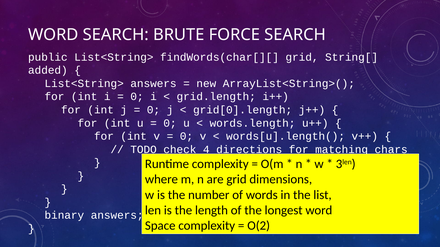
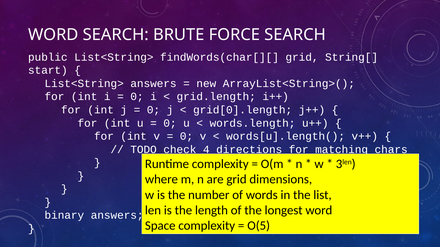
added: added -> start
O(2: O(2 -> O(5
